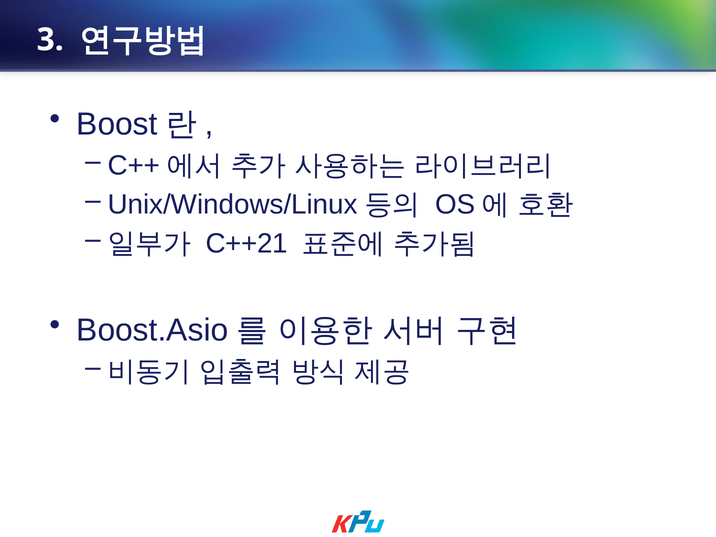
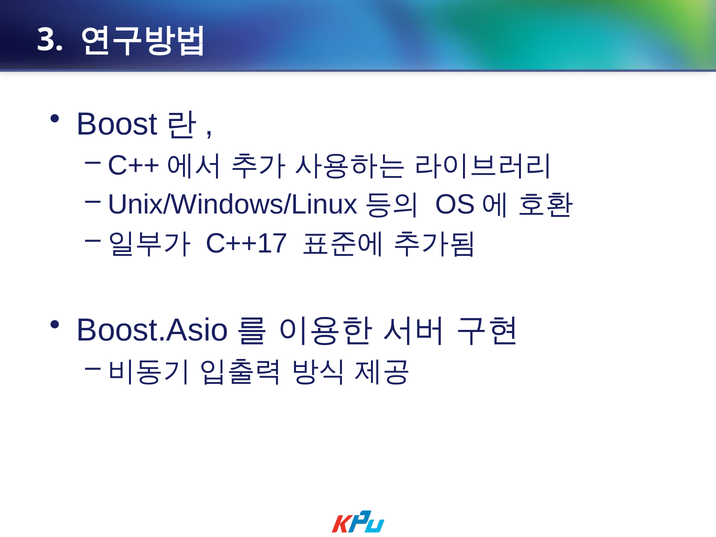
C++21: C++21 -> C++17
